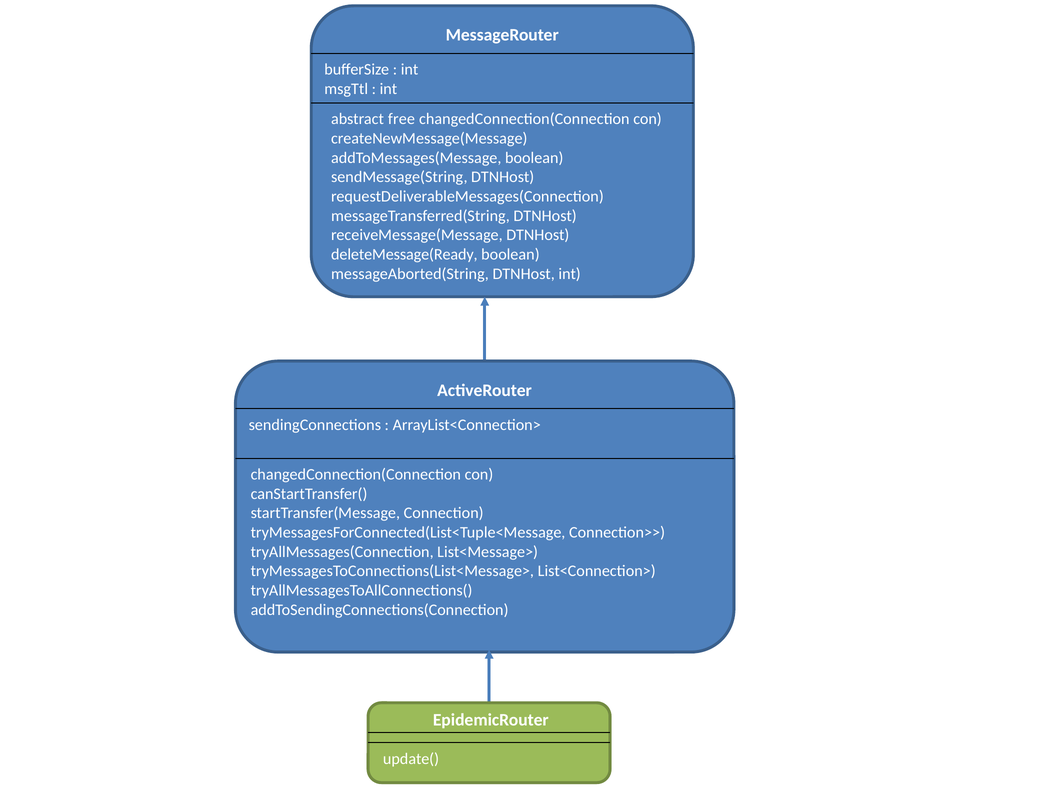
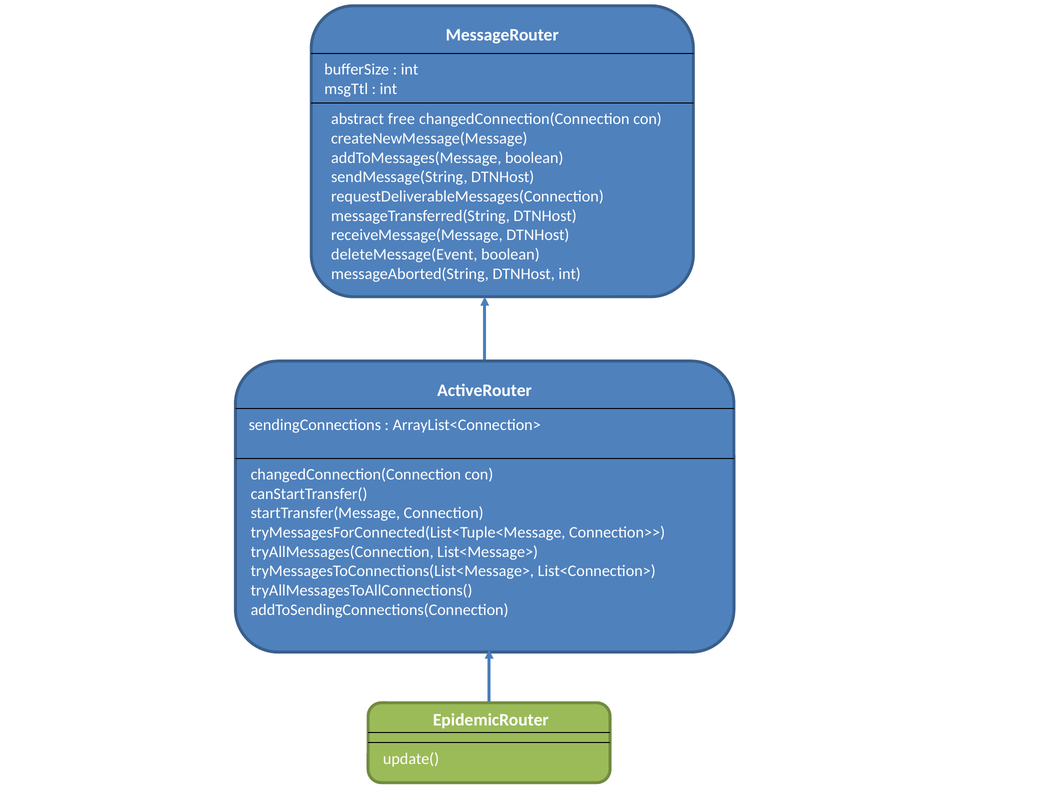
deleteMessage(Ready: deleteMessage(Ready -> deleteMessage(Event
